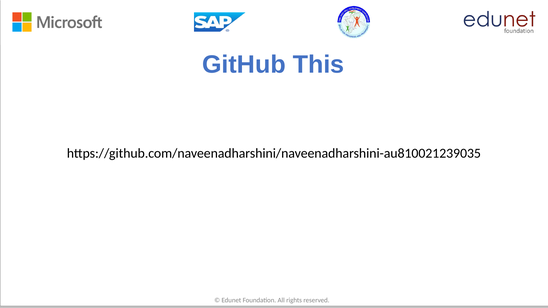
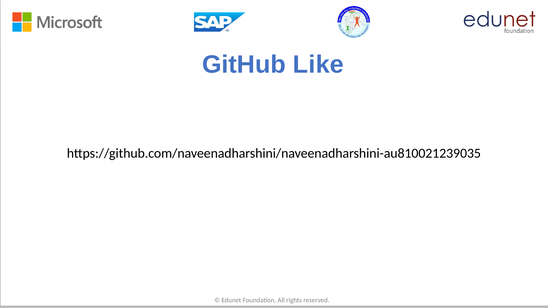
This: This -> Like
